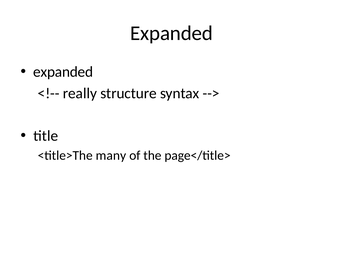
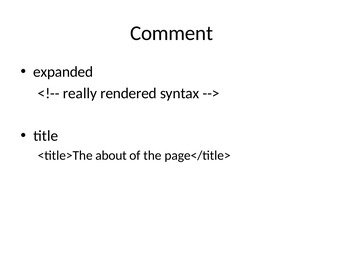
Expanded at (172, 33): Expanded -> Comment
structure: structure -> rendered
many: many -> about
